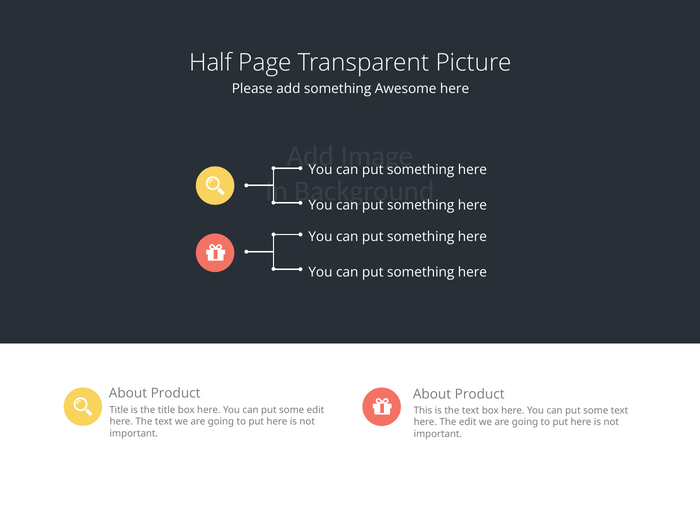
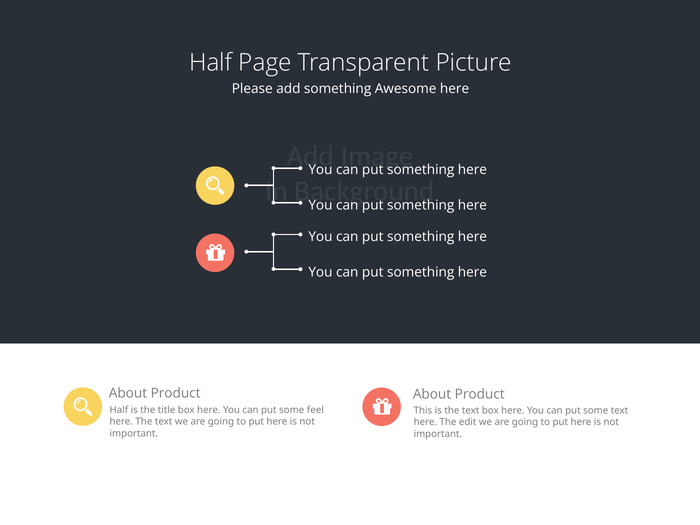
Title at (119, 410): Title -> Half
some edit: edit -> feel
